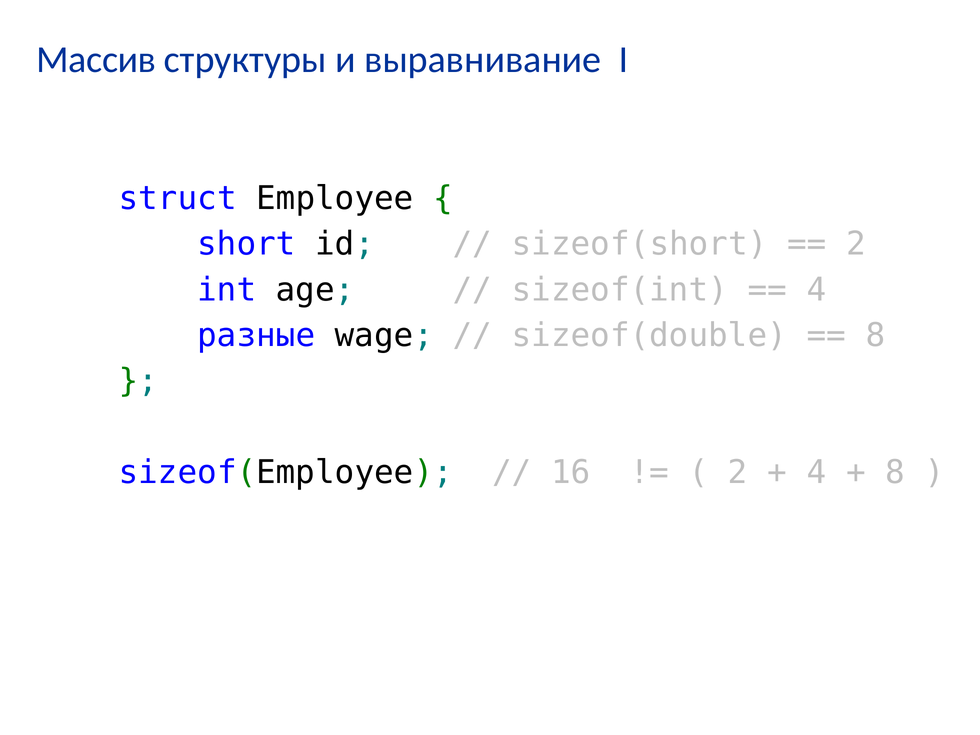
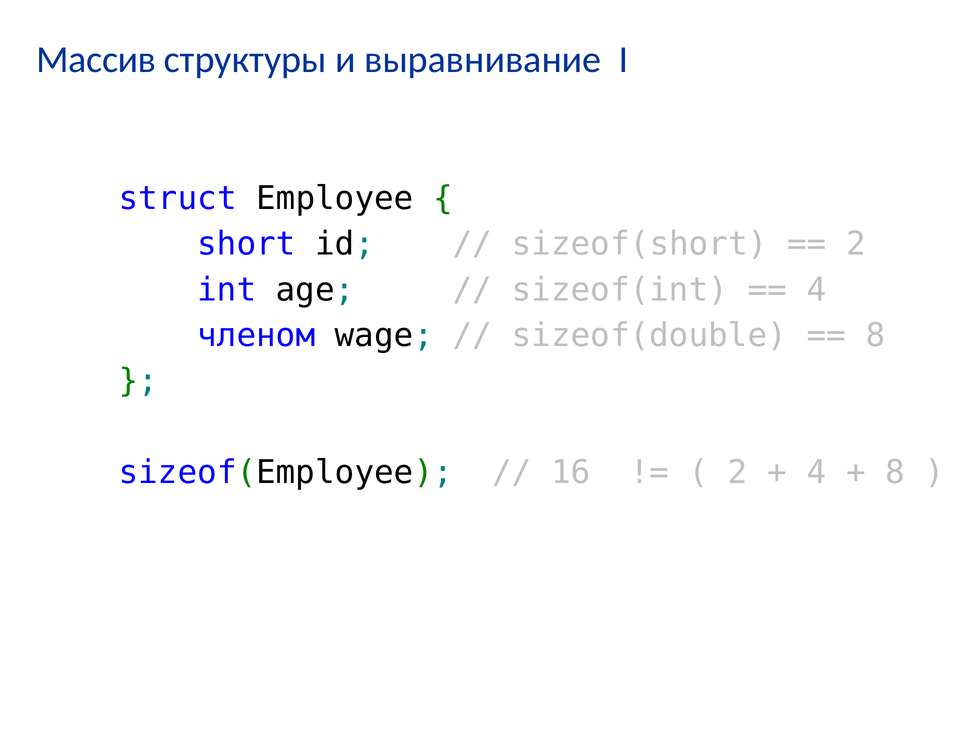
разные: разные -> членом
